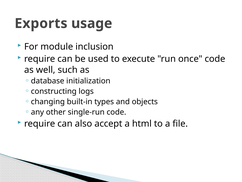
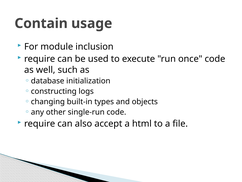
Exports: Exports -> Contain
